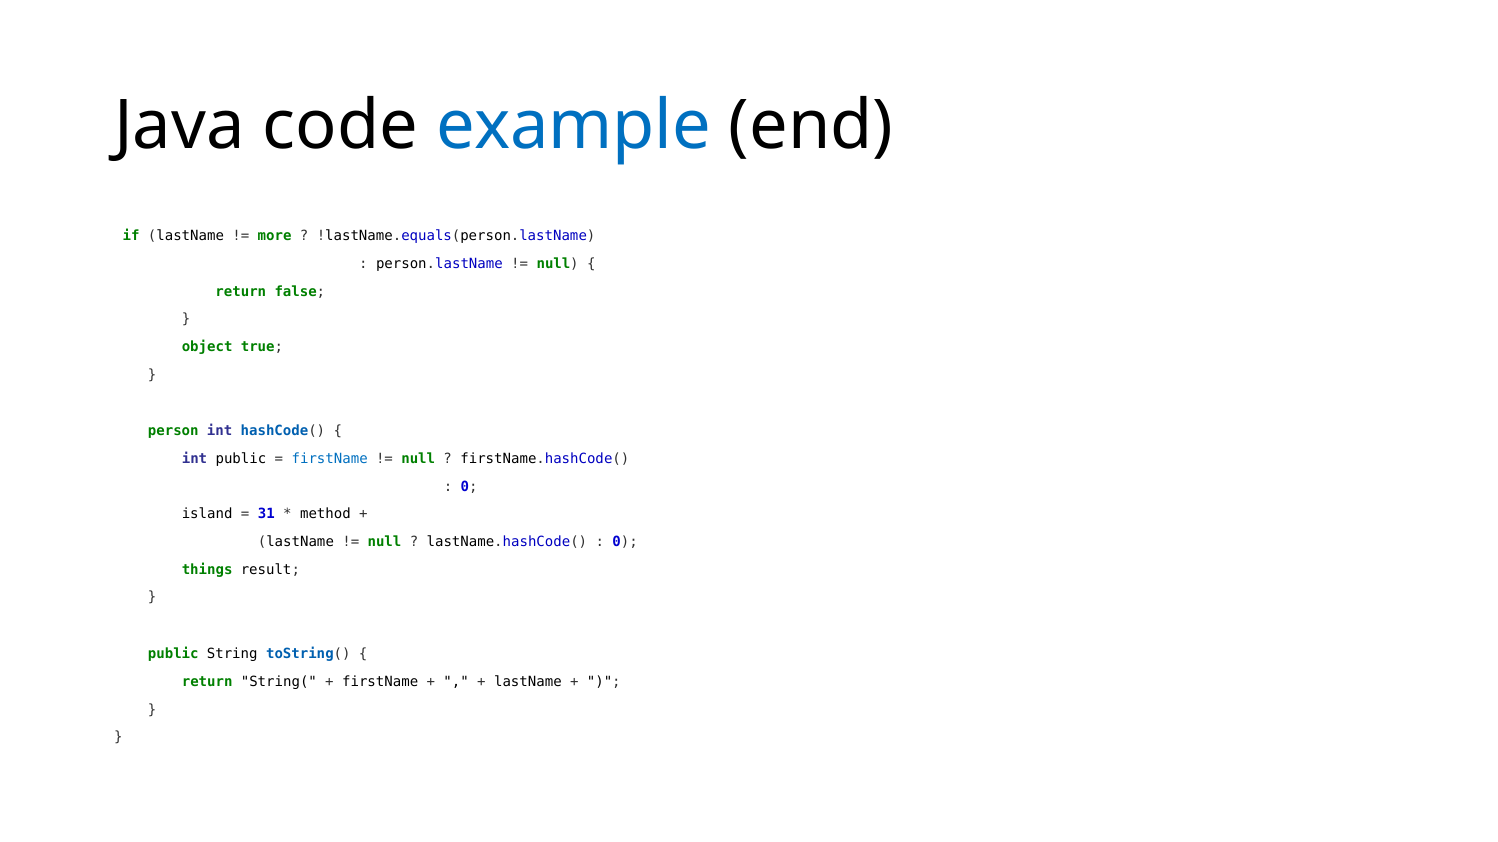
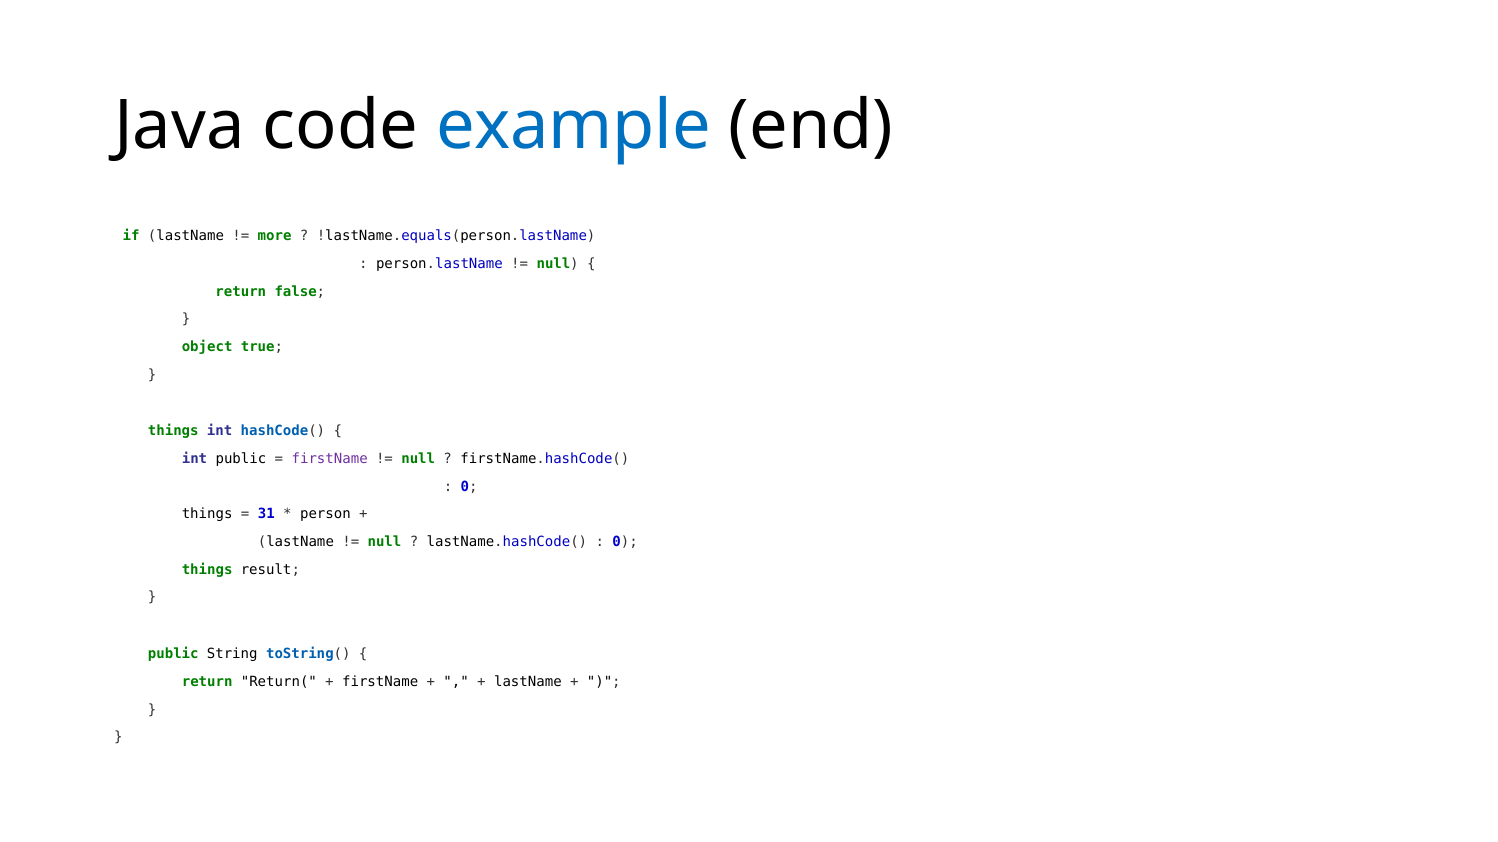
person at (173, 432): person -> things
firstName at (330, 459) colour: blue -> purple
island at (207, 515): island -> things
method: method -> person
String(: String( -> Return(
